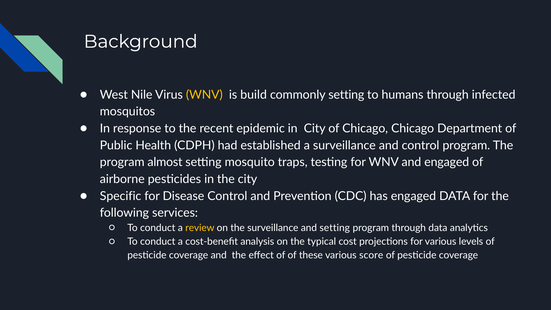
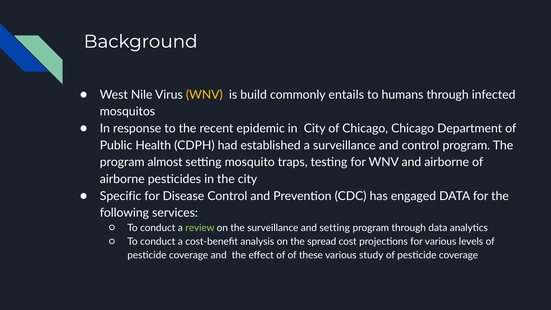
commonly setting: setting -> entails
and engaged: engaged -> airborne
review colour: yellow -> light green
typical: typical -> spread
score: score -> study
